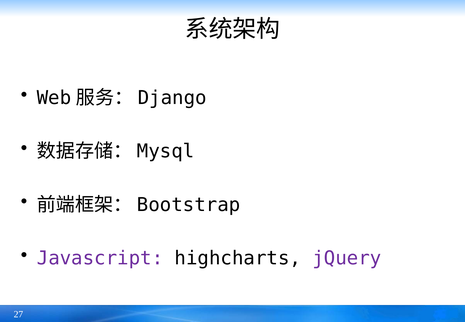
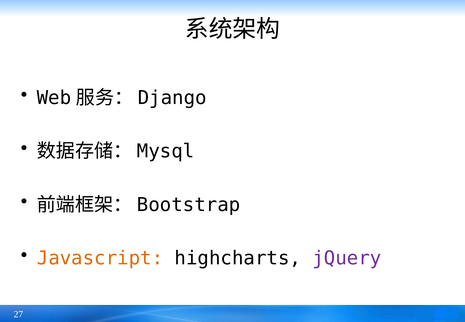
Javascript colour: purple -> orange
